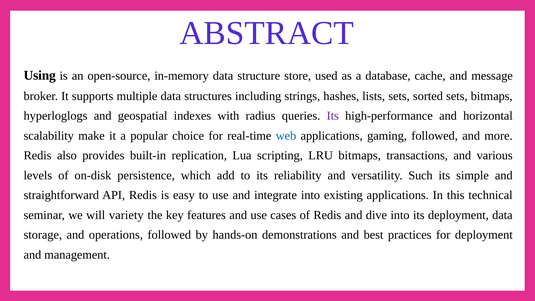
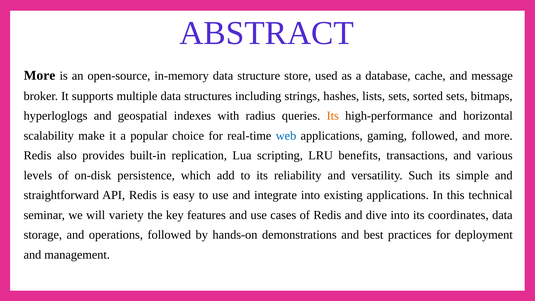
Using at (40, 76): Using -> More
Its at (333, 116) colour: purple -> orange
LRU bitmaps: bitmaps -> benefits
its deployment: deployment -> coordinates
